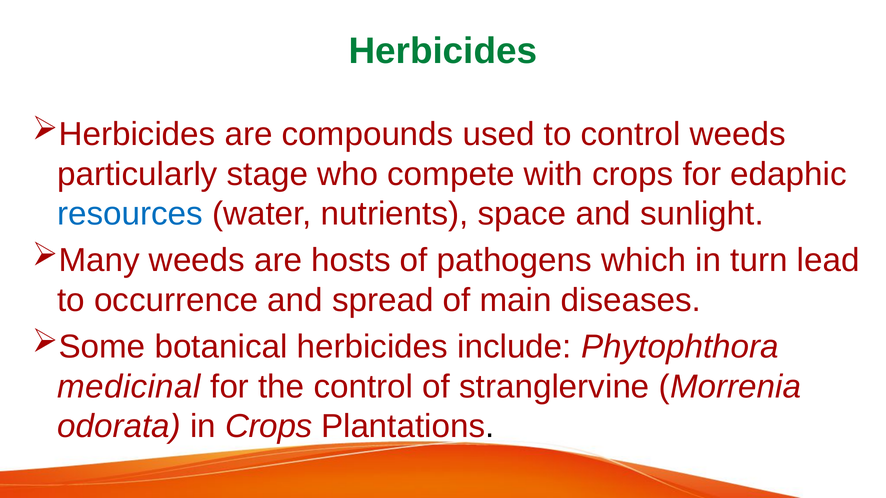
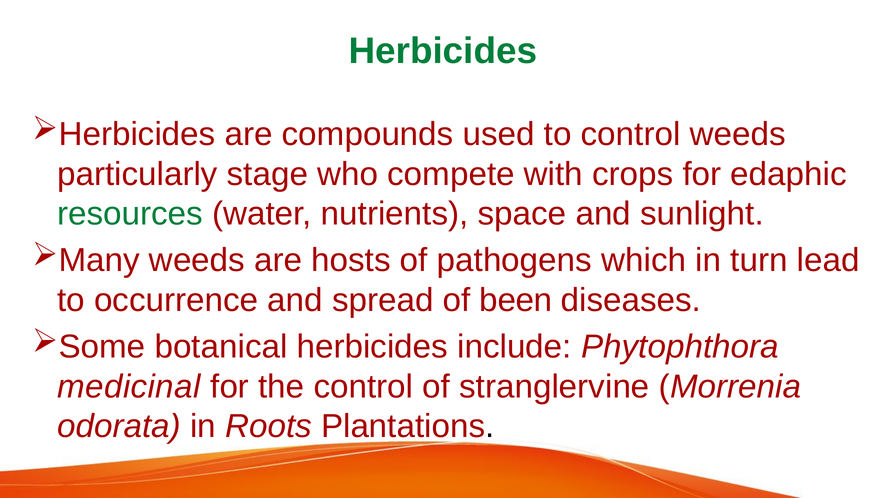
resources colour: blue -> green
main: main -> been
in Crops: Crops -> Roots
